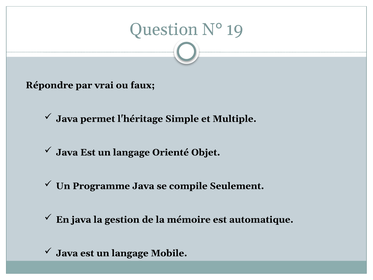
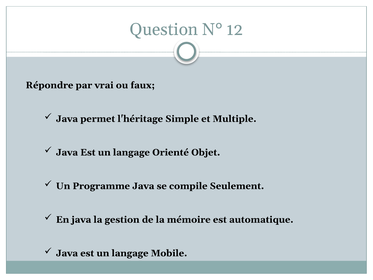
19: 19 -> 12
